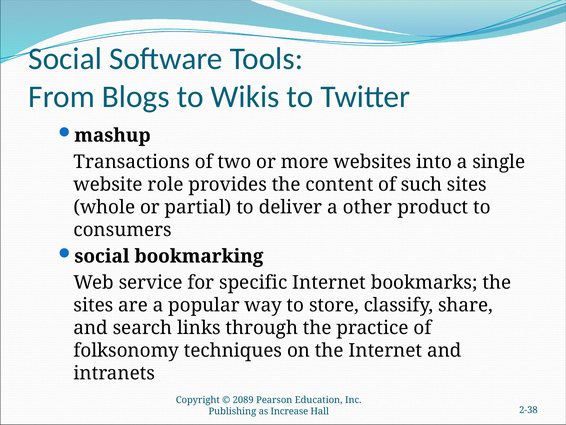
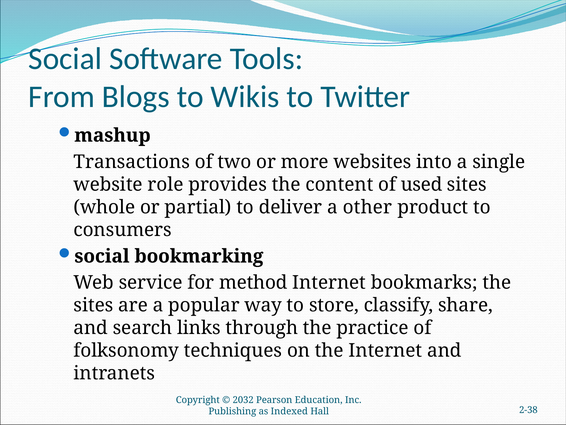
such: such -> used
specific: specific -> method
2089: 2089 -> 2032
Increase: Increase -> Indexed
